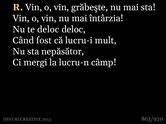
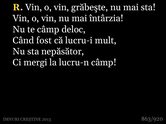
te deloc: deloc -> câmp
